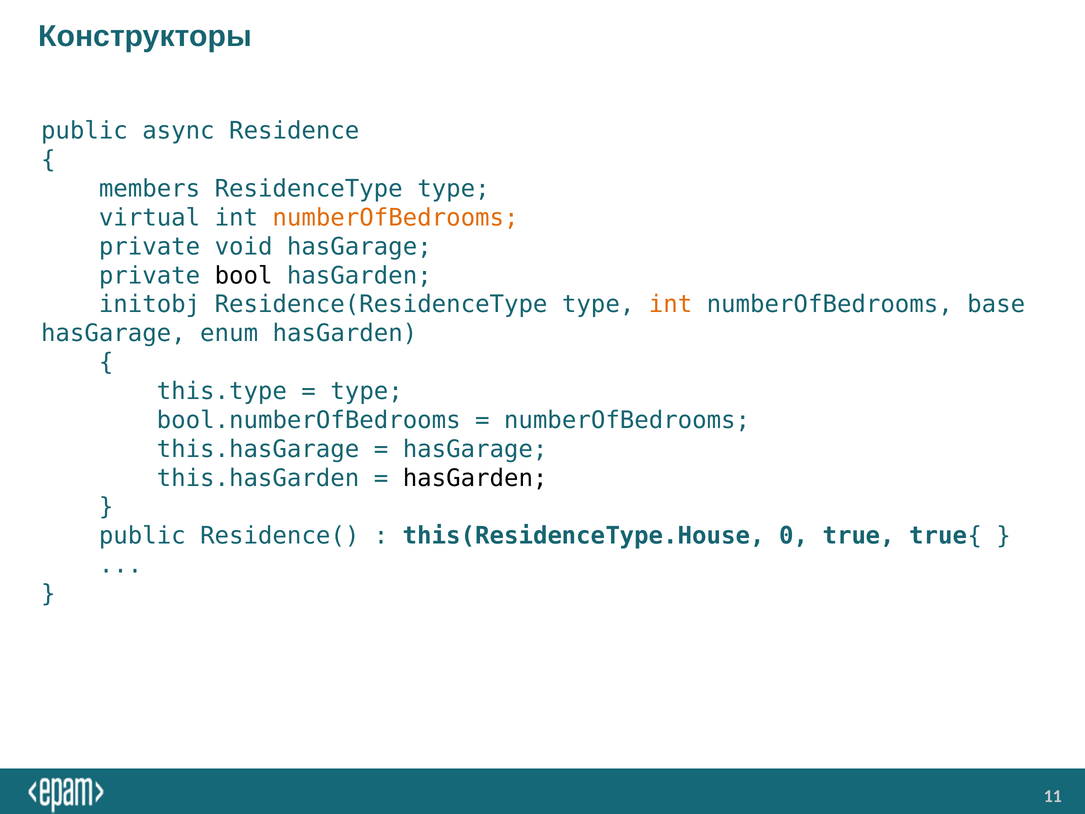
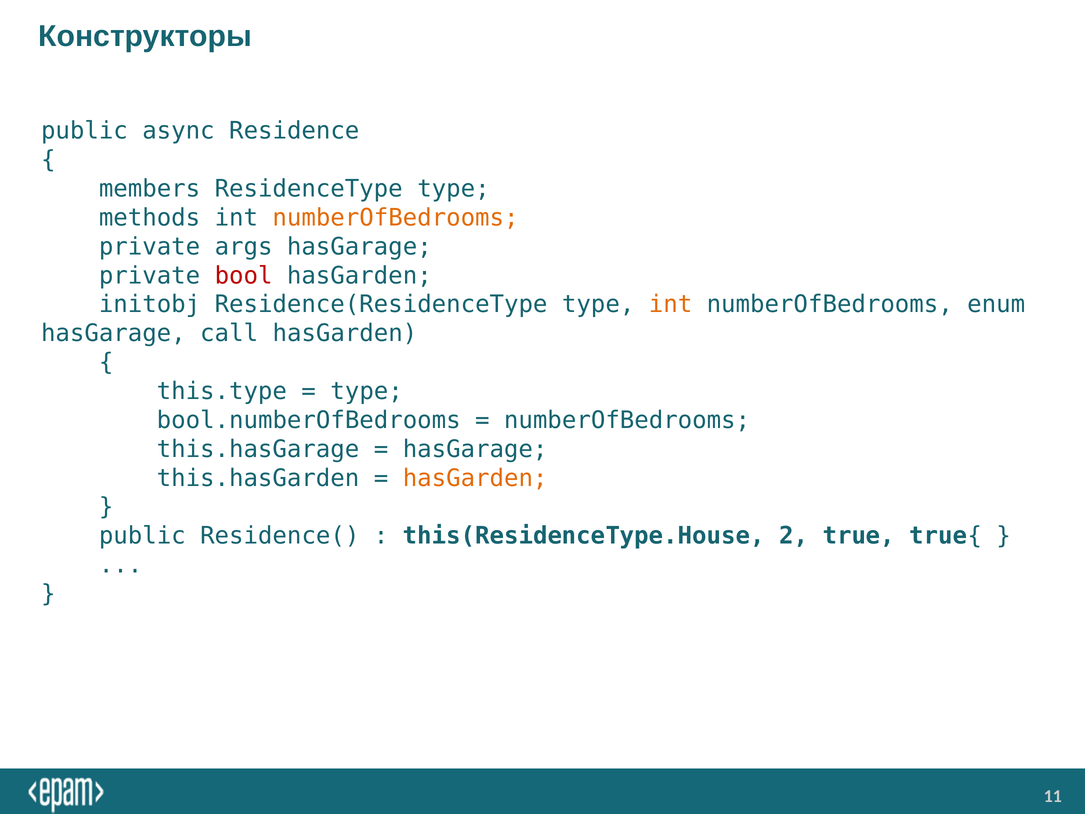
virtual: virtual -> methods
void: void -> args
bool colour: black -> red
base: base -> enum
enum: enum -> call
hasGarden at (475, 478) colour: black -> orange
0: 0 -> 2
